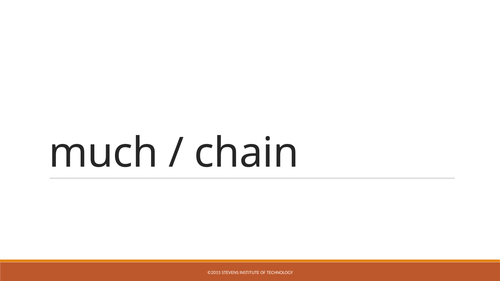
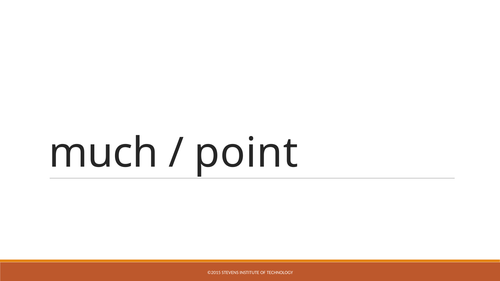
chain: chain -> point
